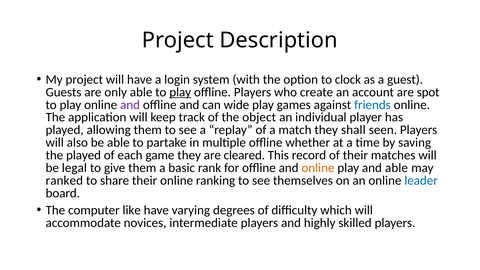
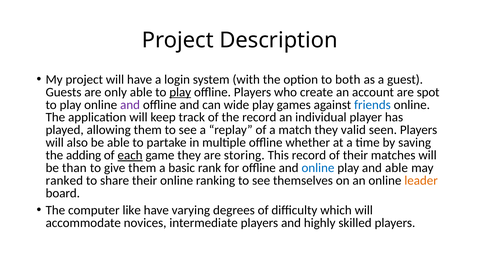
clock: clock -> both
the object: object -> record
shall: shall -> valid
the played: played -> adding
each underline: none -> present
cleared: cleared -> storing
legal: legal -> than
online at (318, 168) colour: orange -> blue
leader colour: blue -> orange
